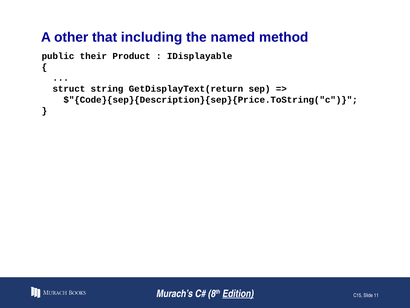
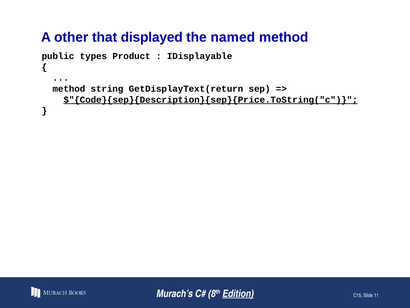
including: including -> displayed
their: their -> types
struct at (69, 89): struct -> method
$"{Code}{sep}{Description}{sep}{Price.ToString("c underline: none -> present
